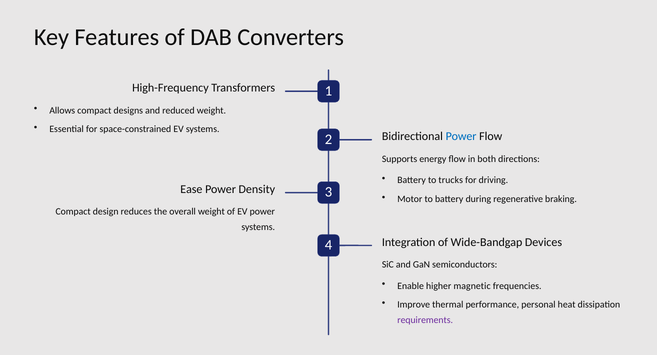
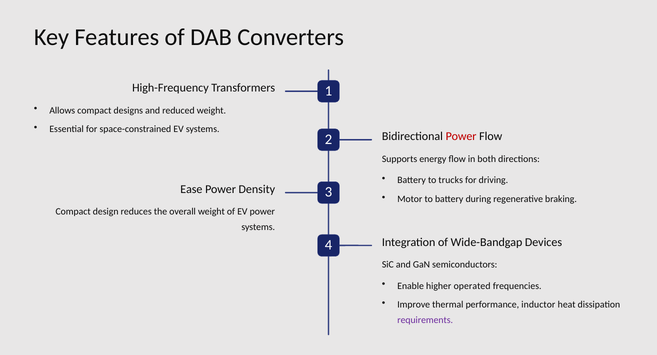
Power at (461, 137) colour: blue -> red
magnetic: magnetic -> operated
personal: personal -> inductor
